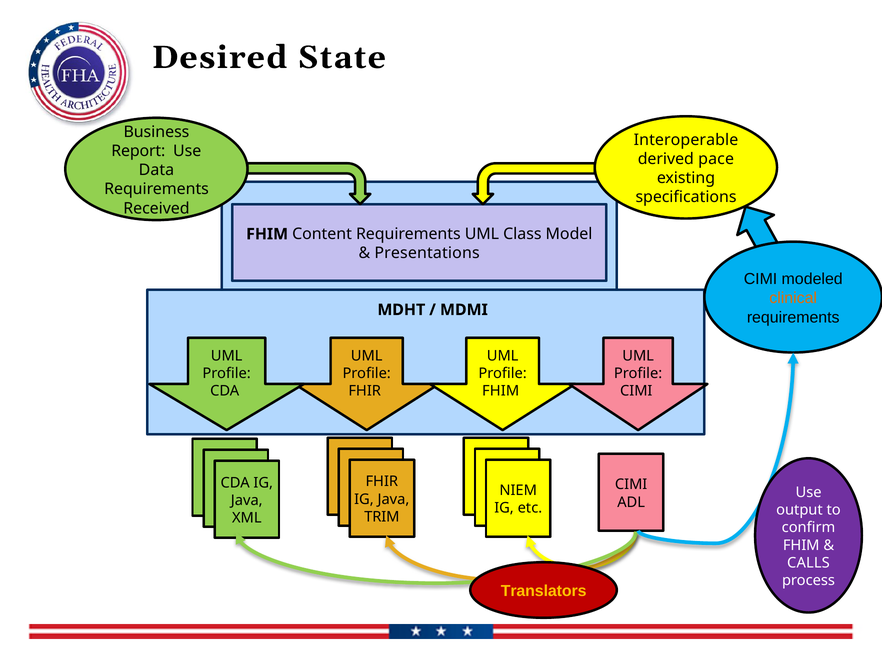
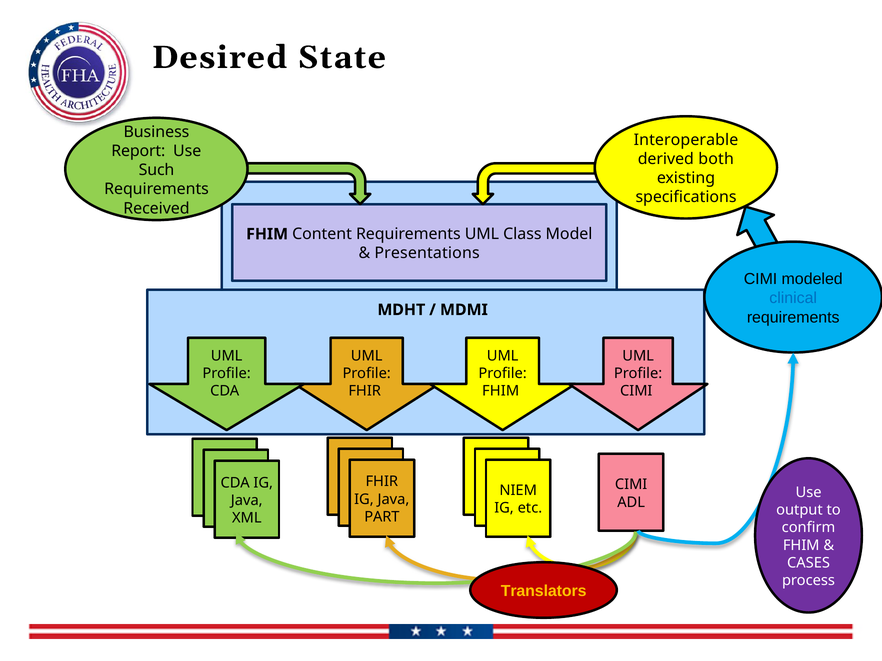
pace: pace -> both
Data: Data -> Such
clinical colour: orange -> blue
TRIM: TRIM -> PART
CALLS: CALLS -> CASES
